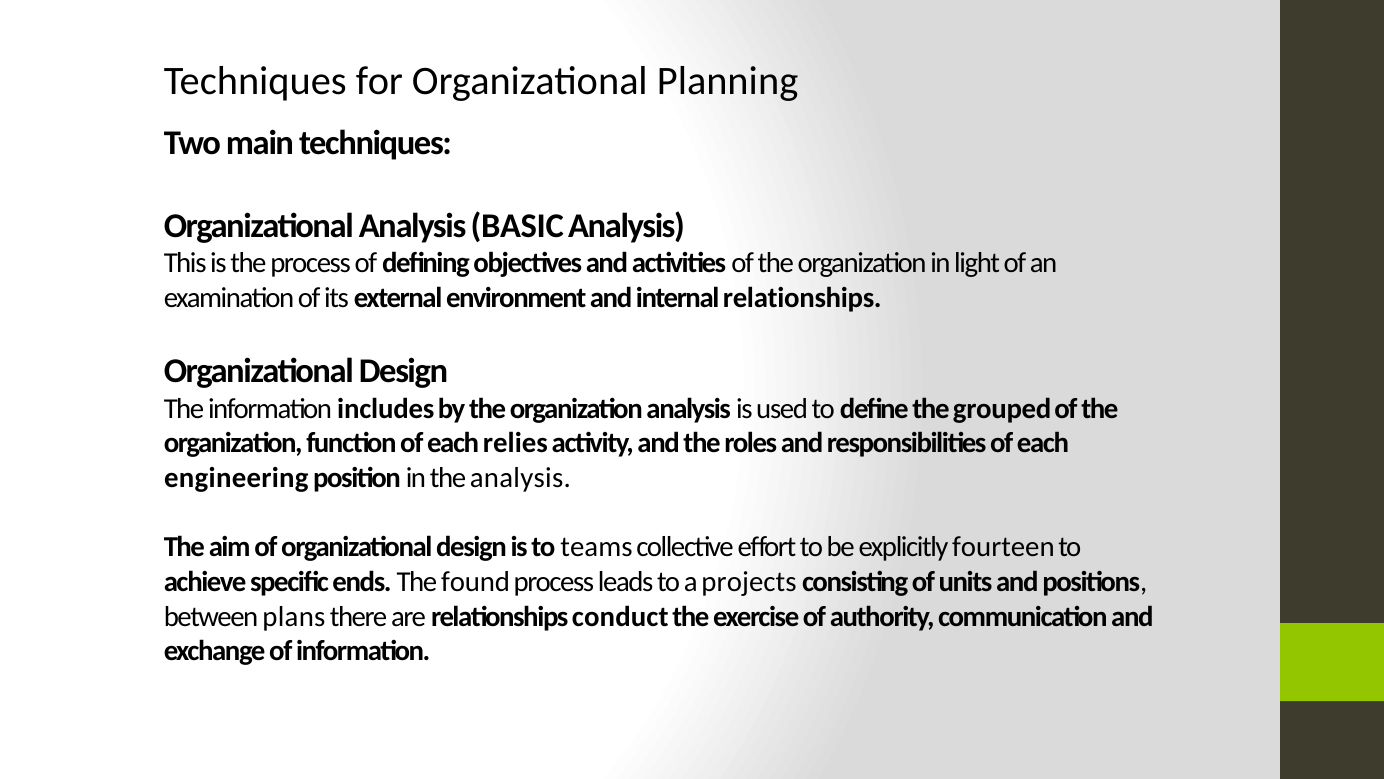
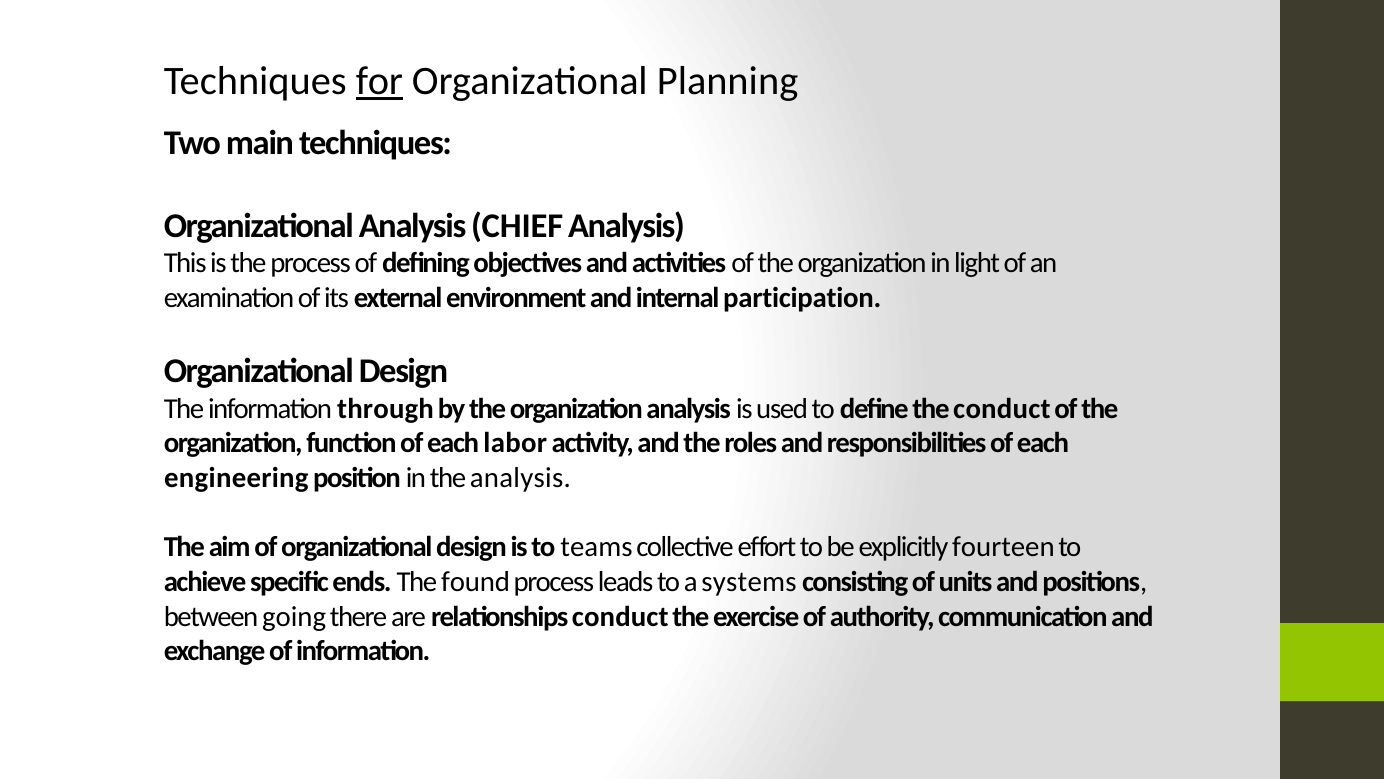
for underline: none -> present
BASIC: BASIC -> CHIEF
internal relationships: relationships -> participation
includes: includes -> through
the grouped: grouped -> conduct
relies: relies -> labor
projects: projects -> systems
plans: plans -> going
